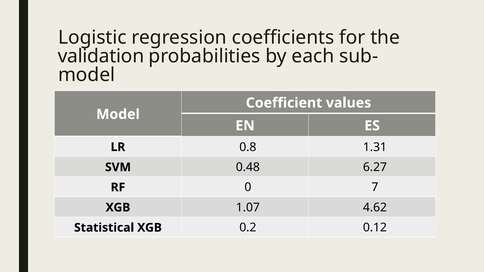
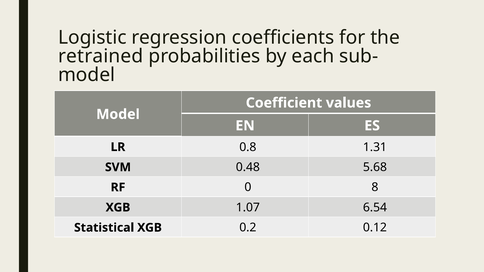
validation: validation -> retrained
6.27: 6.27 -> 5.68
7: 7 -> 8
4.62: 4.62 -> 6.54
